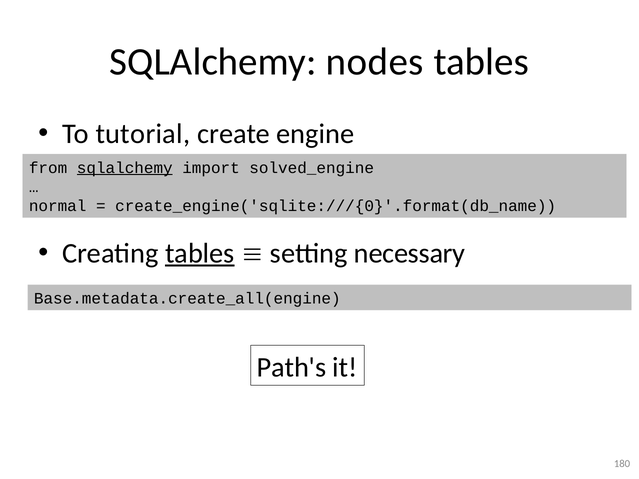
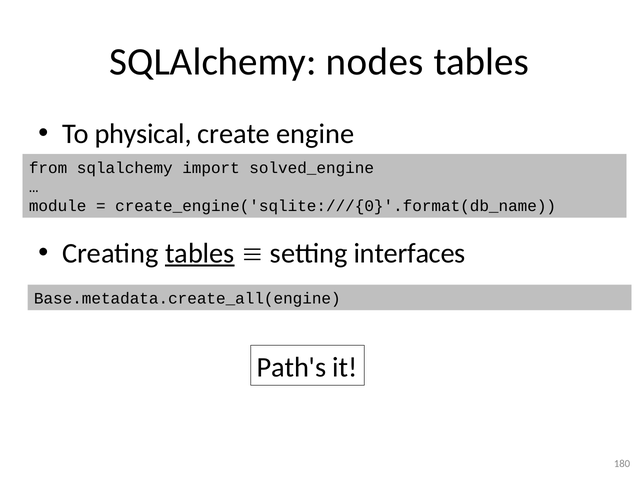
tutorial: tutorial -> physical
sqlalchemy at (125, 168) underline: present -> none
normal: normal -> module
necessary: necessary -> interfaces
